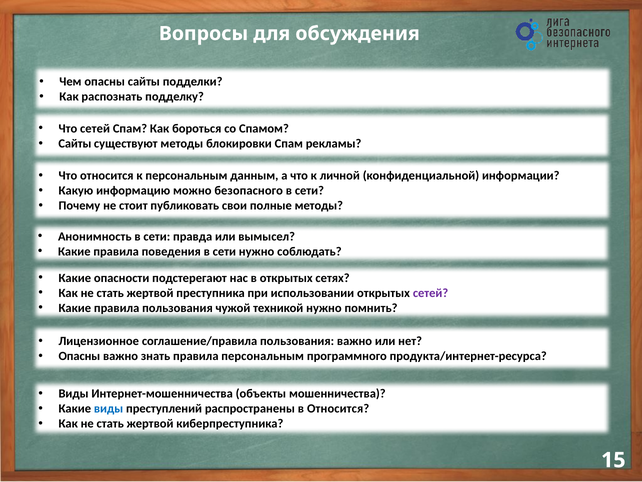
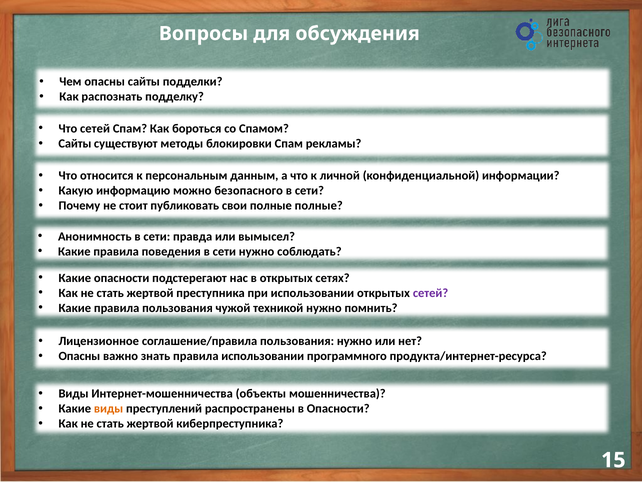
полные методы: методы -> полные
пользования важно: важно -> нужно
правила персональным: персональным -> использовании
виды at (109, 408) colour: blue -> orange
в Относится: Относится -> Опасности
